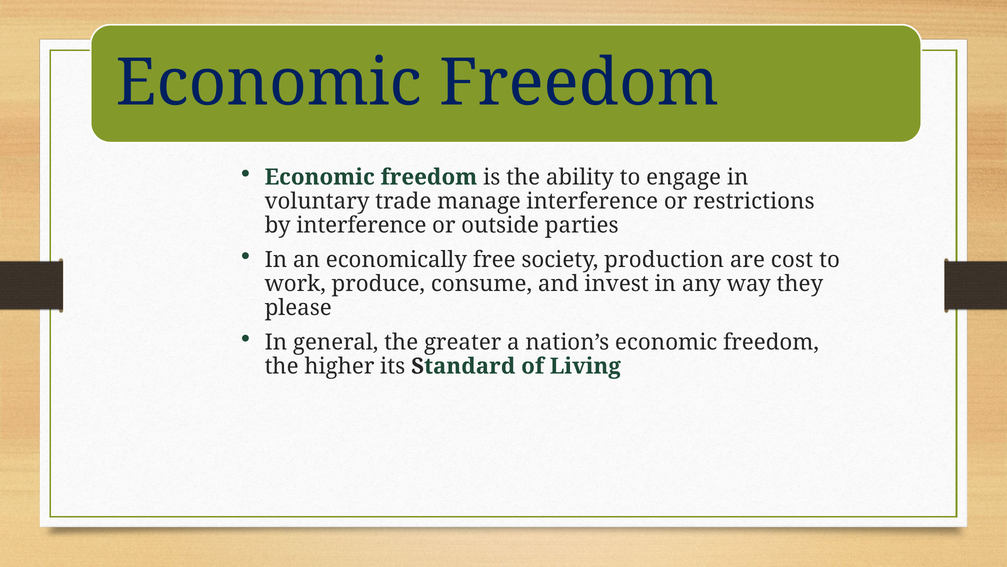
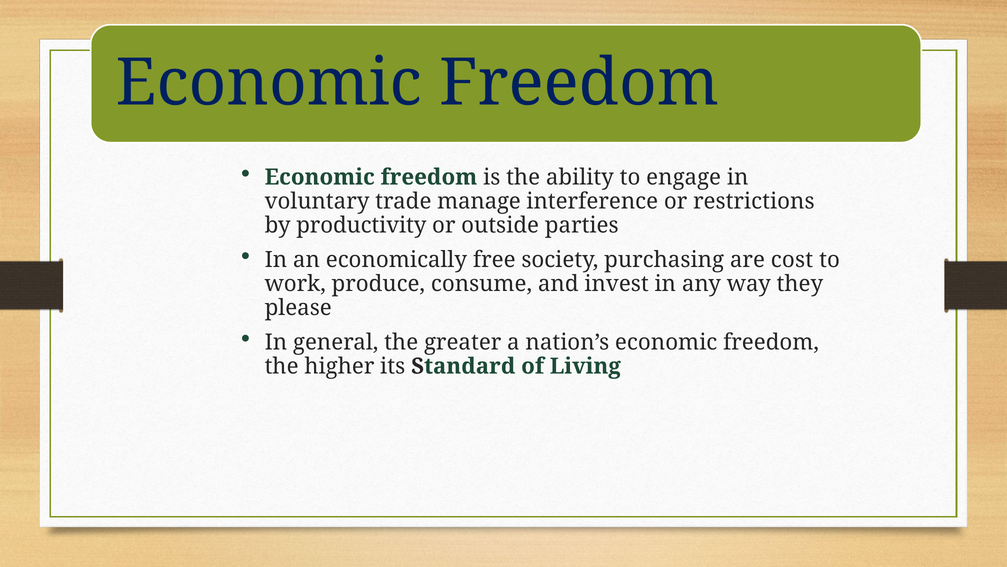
by interference: interference -> productivity
production: production -> purchasing
